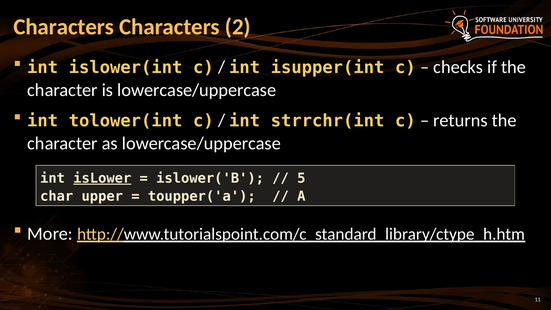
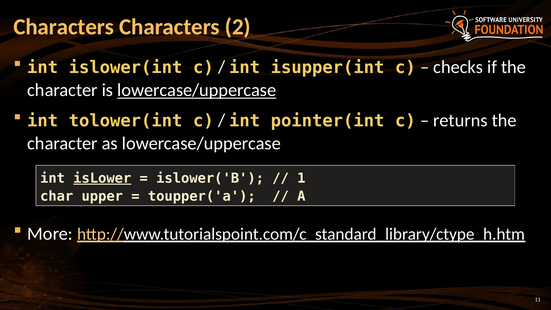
lowercase/uppercase at (197, 90) underline: none -> present
strrchr(int: strrchr(int -> pointer(int
5: 5 -> 1
